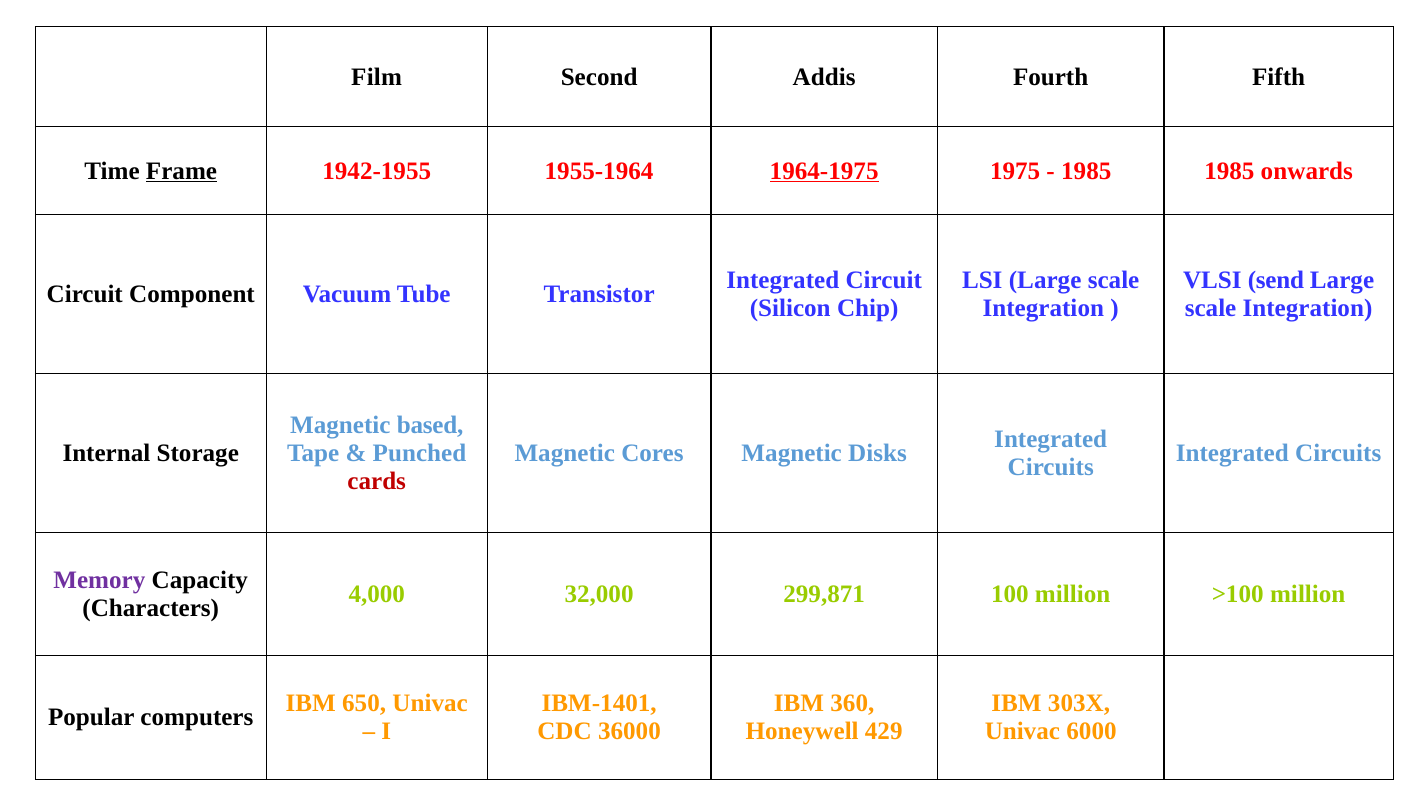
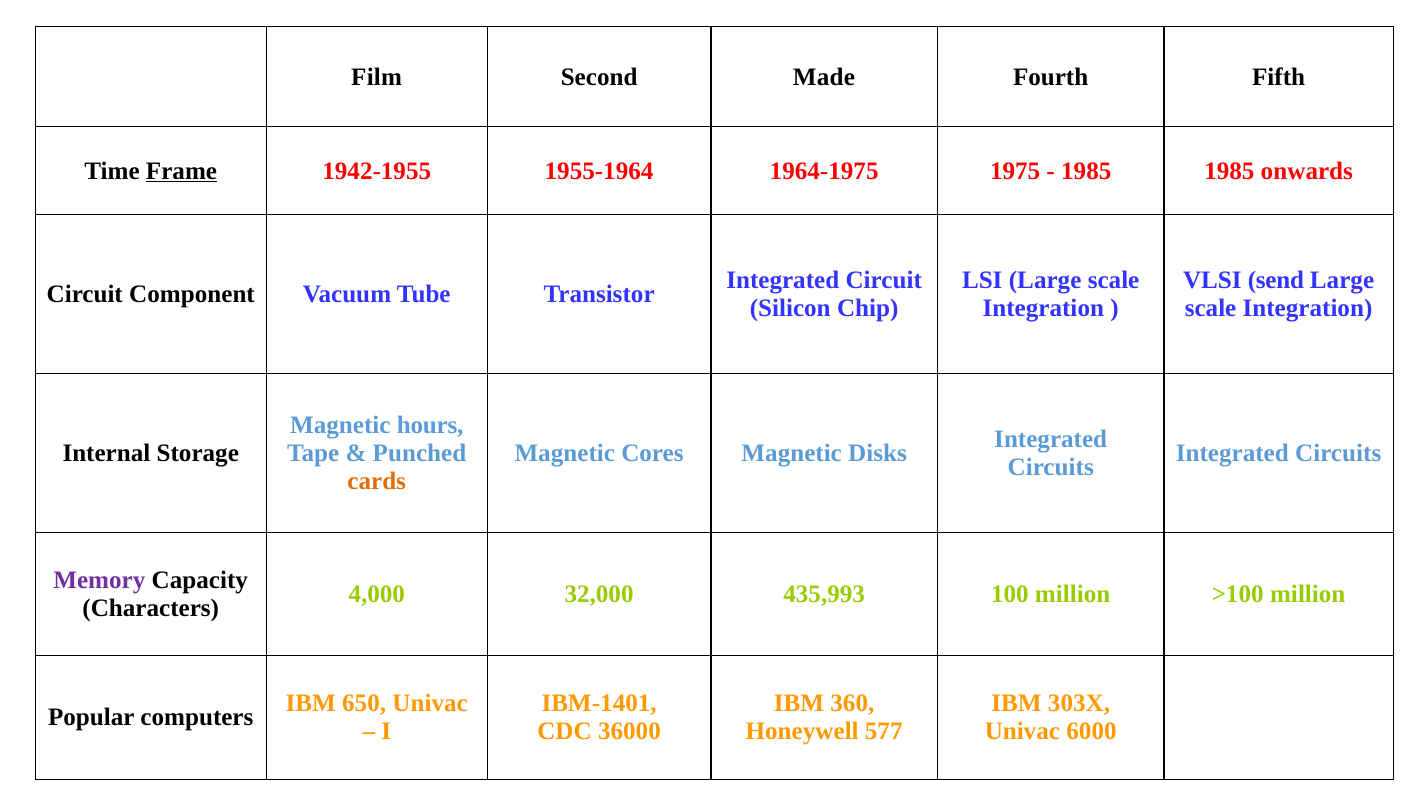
Addis: Addis -> Made
1964-1975 underline: present -> none
based: based -> hours
cards colour: red -> orange
299,871: 299,871 -> 435,993
429: 429 -> 577
